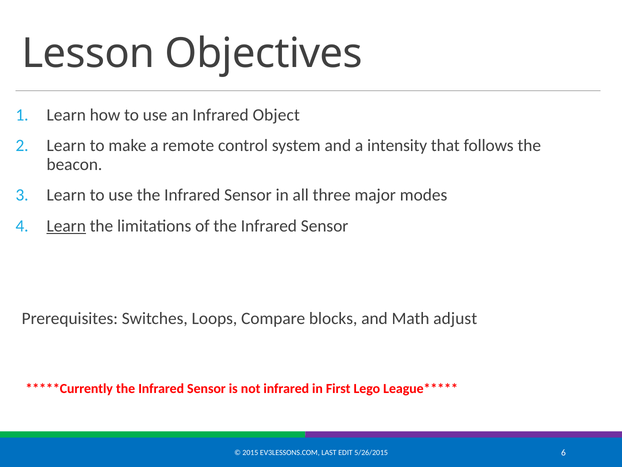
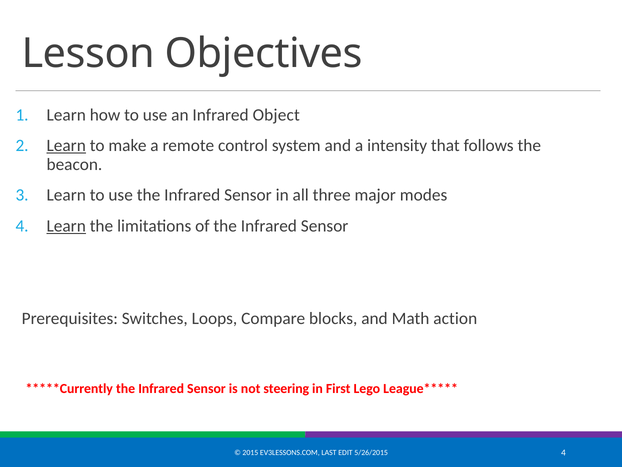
Learn at (66, 146) underline: none -> present
adjust: adjust -> action
not infrared: infrared -> steering
5/26/2015 6: 6 -> 4
